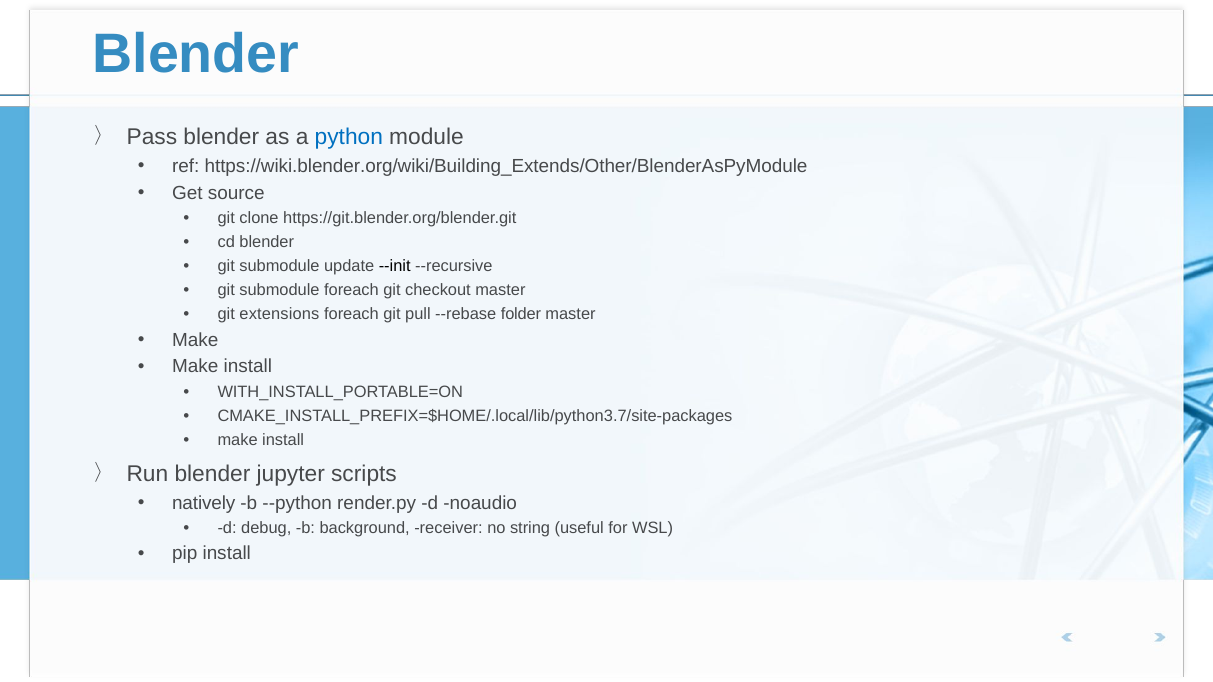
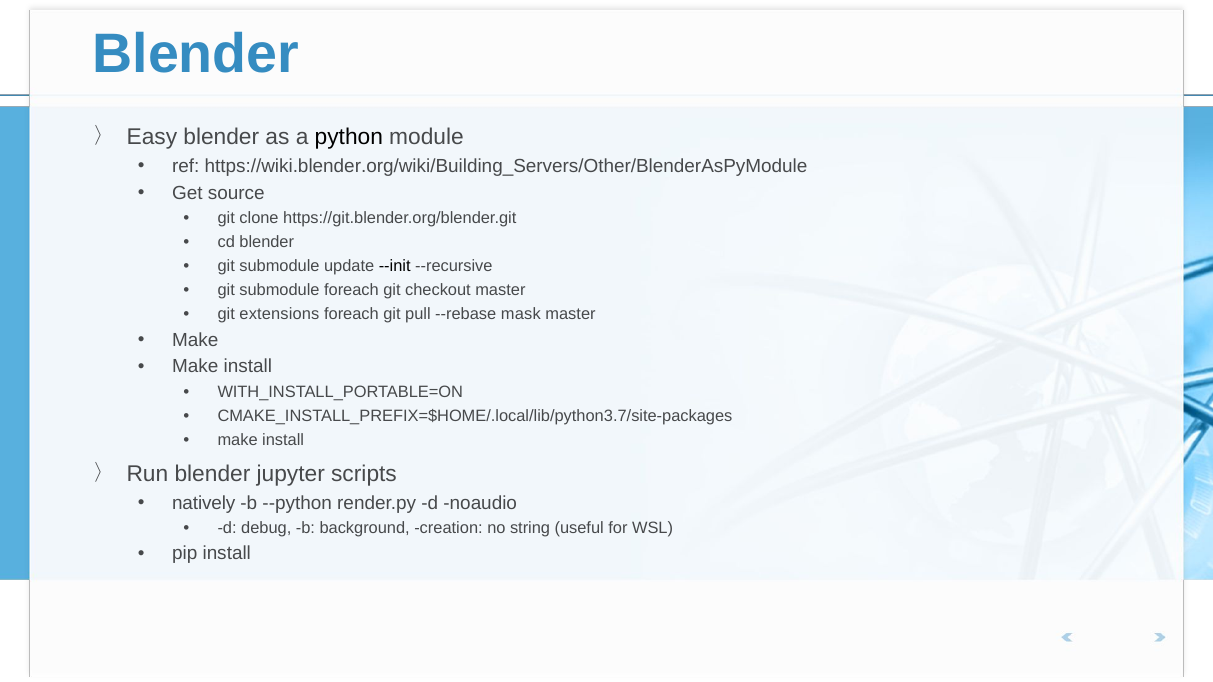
Pass: Pass -> Easy
python colour: blue -> black
https://wiki.blender.org/wiki/Building_Extends/Other/BlenderAsPyModule: https://wiki.blender.org/wiki/Building_Extends/Other/BlenderAsPyModule -> https://wiki.blender.org/wiki/Building_Servers/Other/BlenderAsPyModule
folder: folder -> mask
receiver: receiver -> creation
